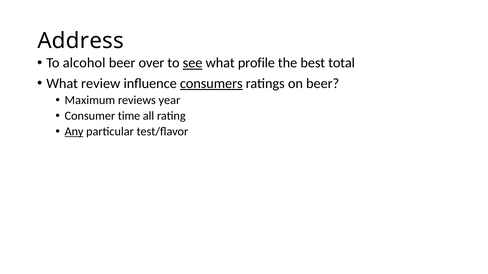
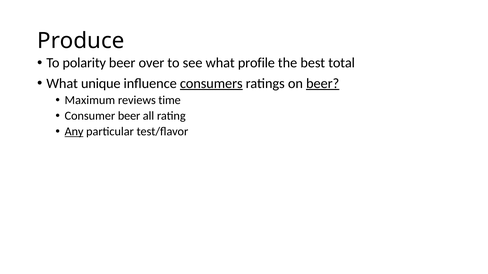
Address: Address -> Produce
alcohol: alcohol -> polarity
see underline: present -> none
review: review -> unique
beer at (323, 84) underline: none -> present
year: year -> time
Consumer time: time -> beer
